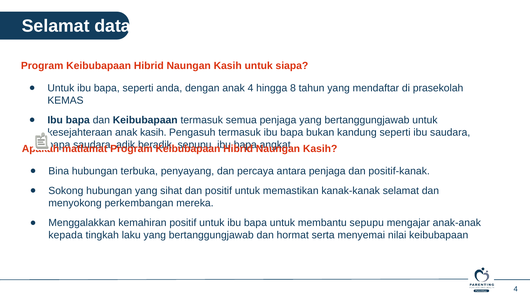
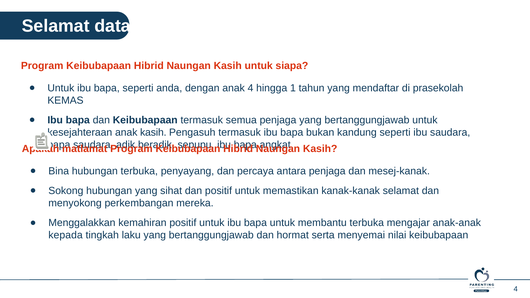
8: 8 -> 1
positif-kanak: positif-kanak -> mesej-kanak
membantu sepupu: sepupu -> terbuka
